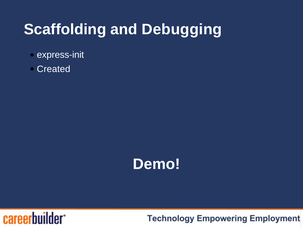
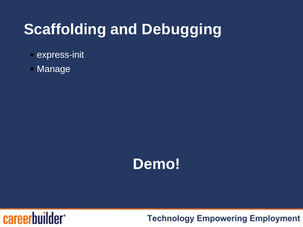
Created: Created -> Manage
